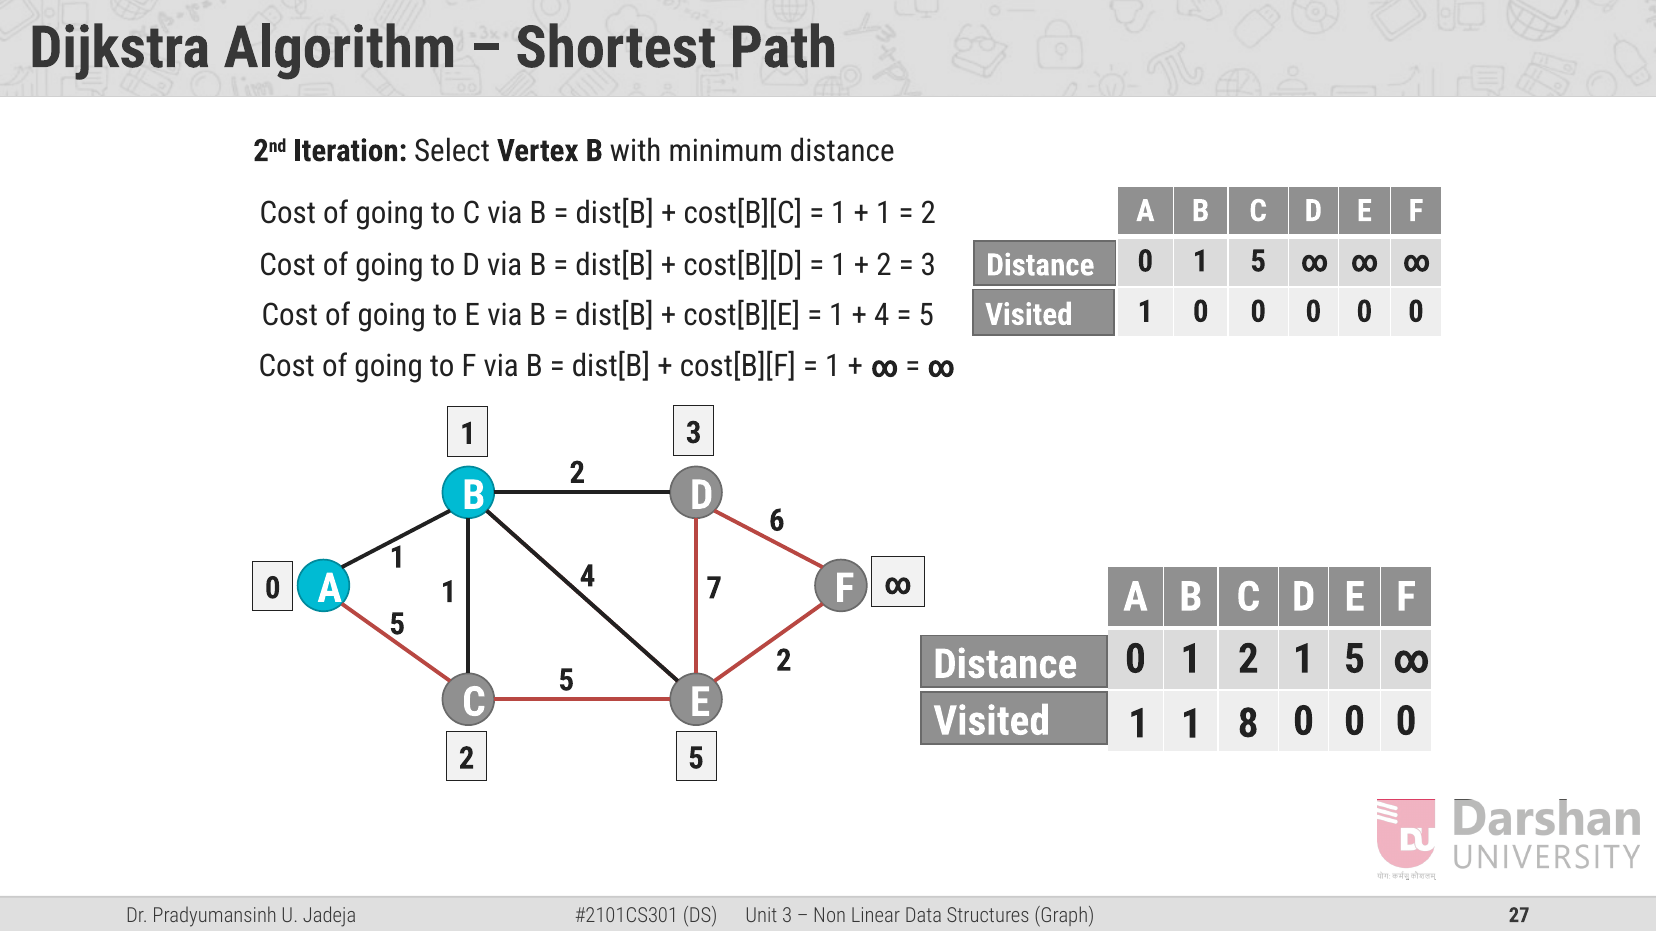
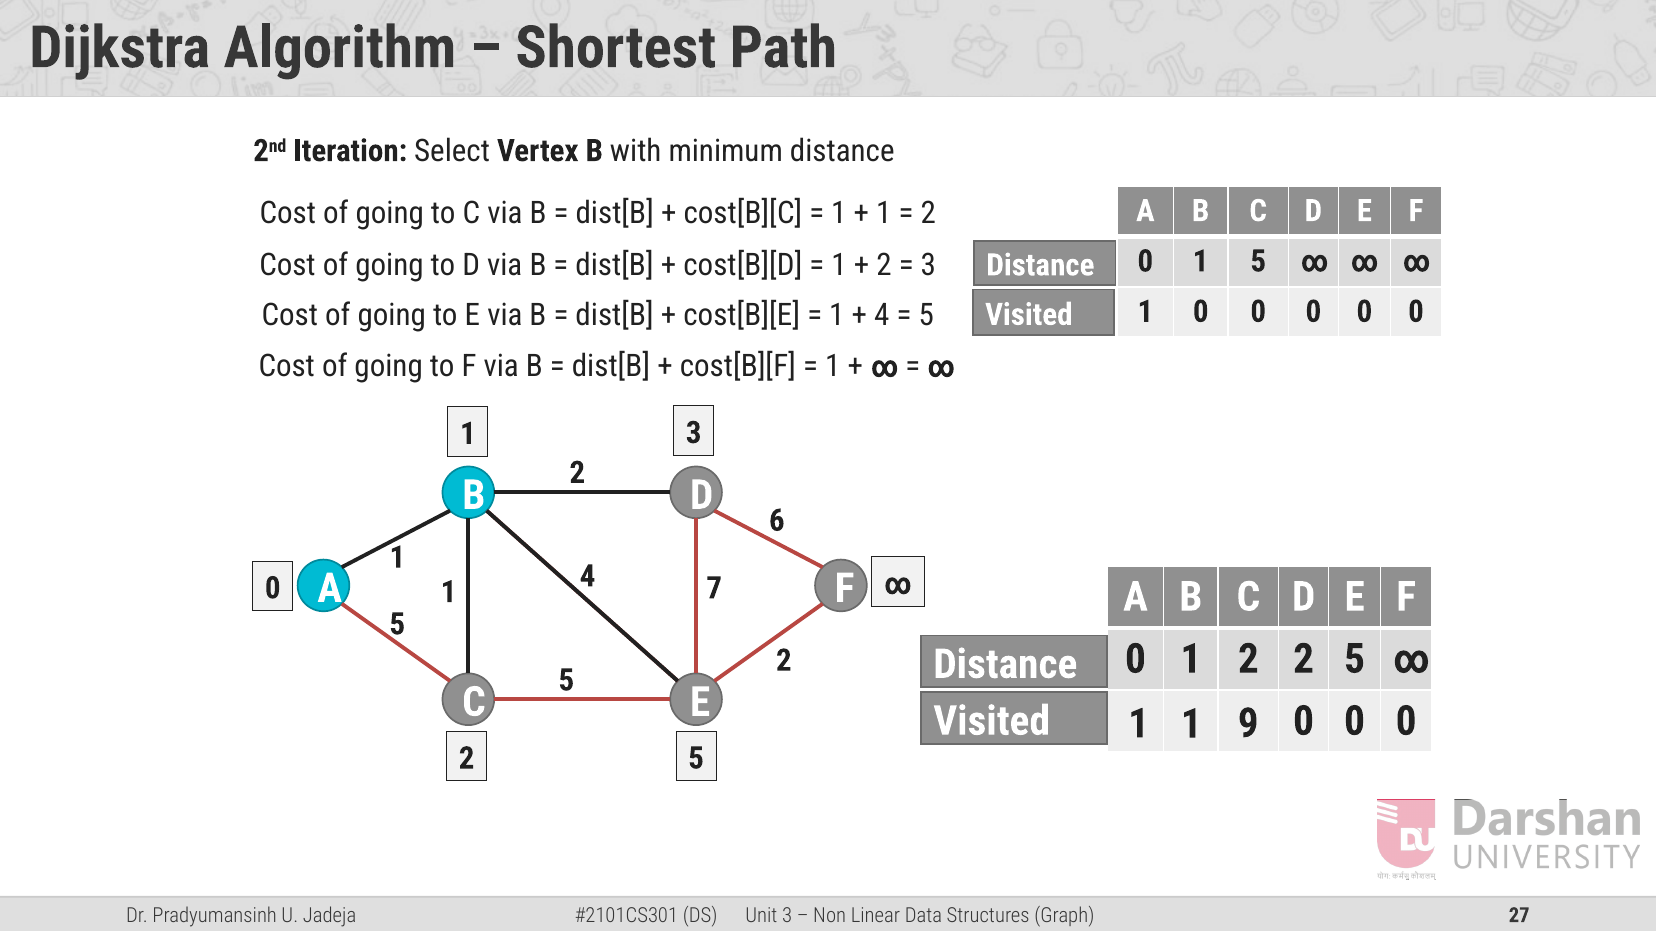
2 1: 1 -> 2
8: 8 -> 9
